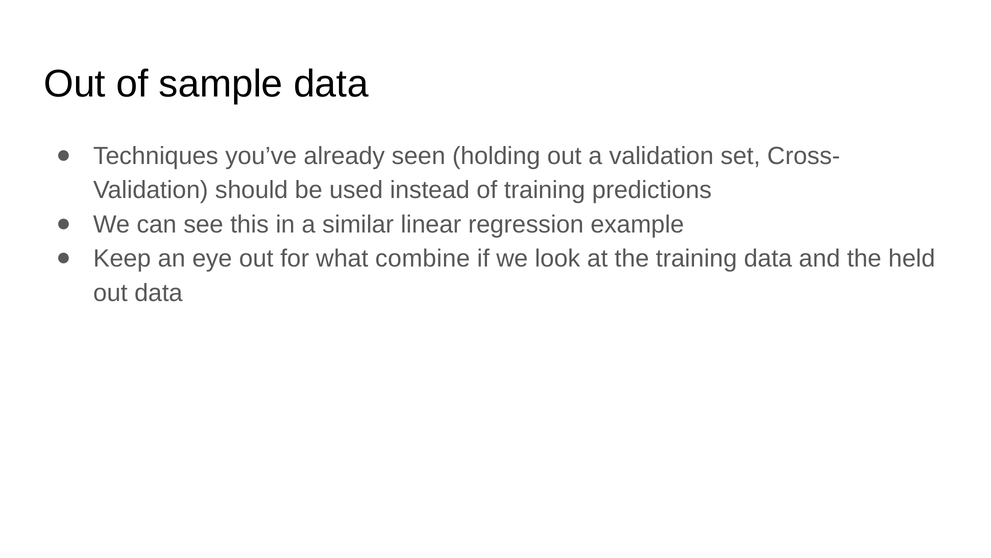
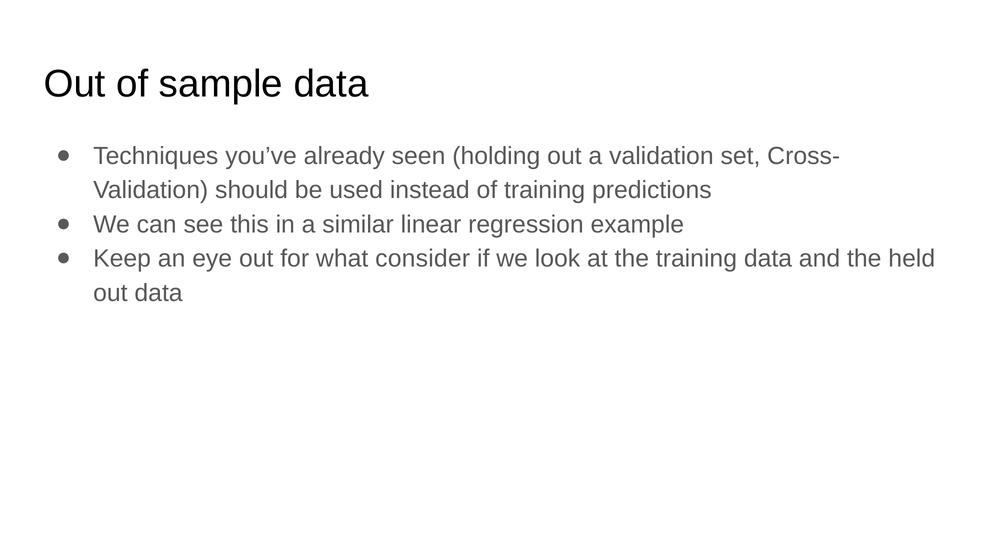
combine: combine -> consider
